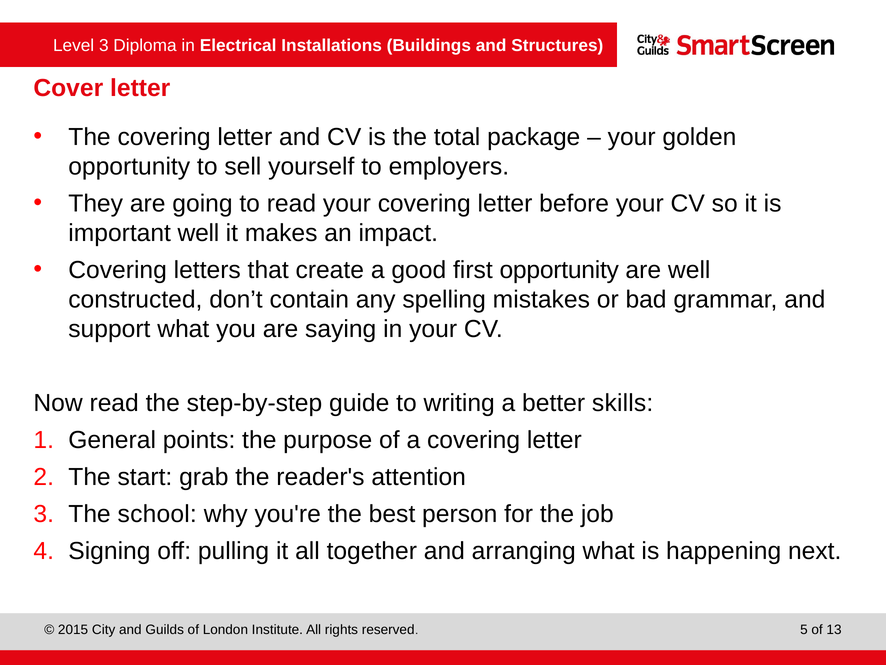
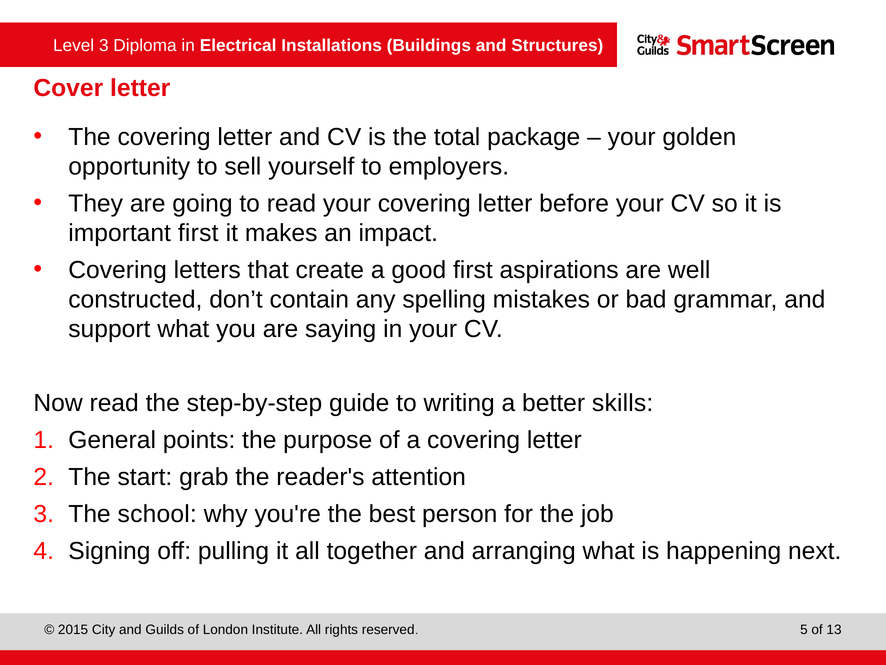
important well: well -> first
first opportunity: opportunity -> aspirations
